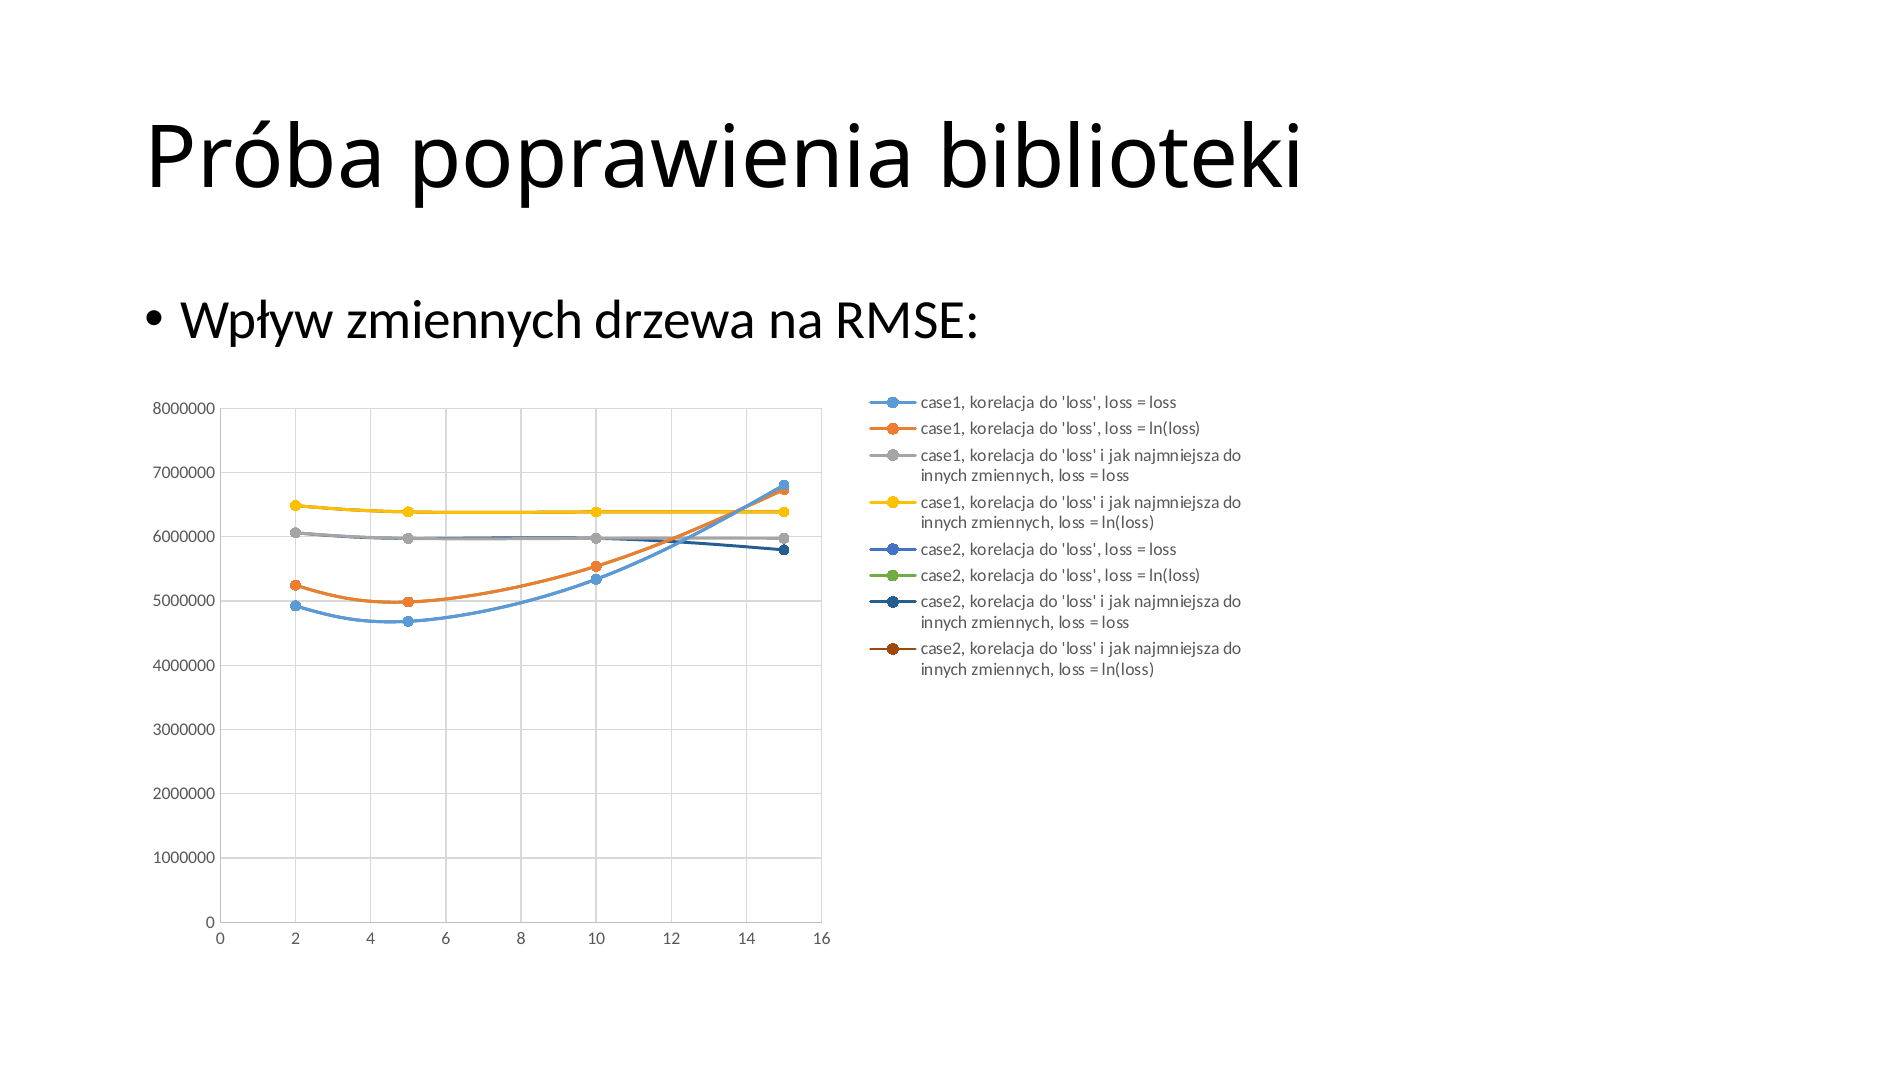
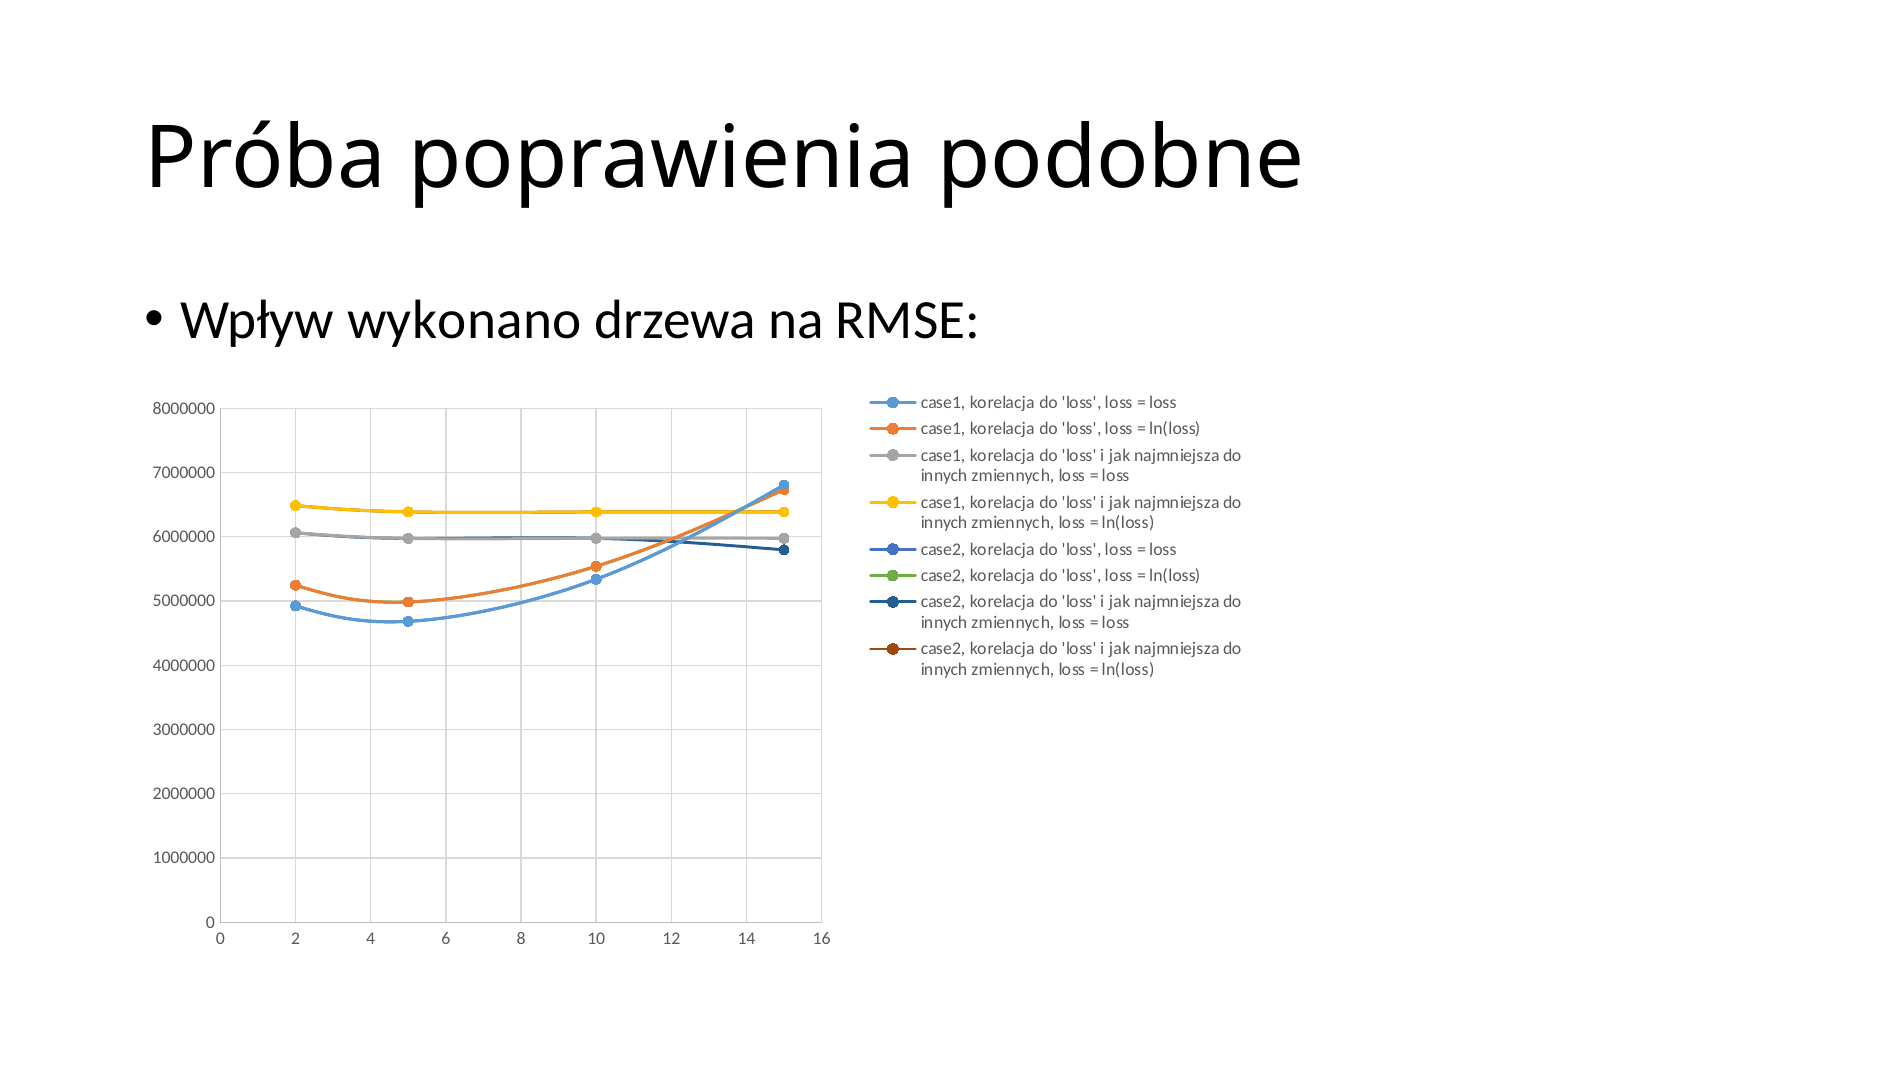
biblioteki: biblioteki -> podobne
Wpływ zmiennych: zmiennych -> wykonano
